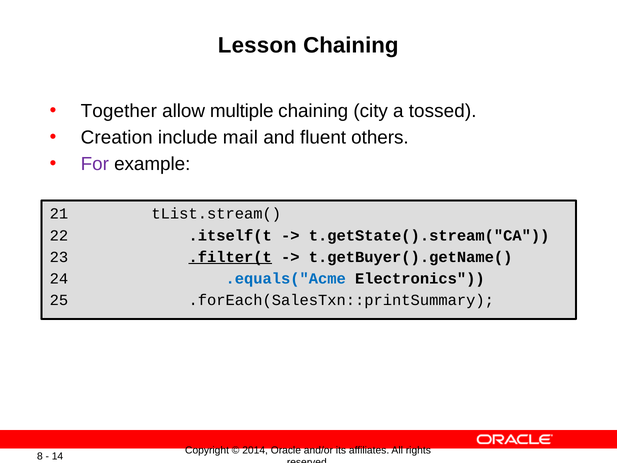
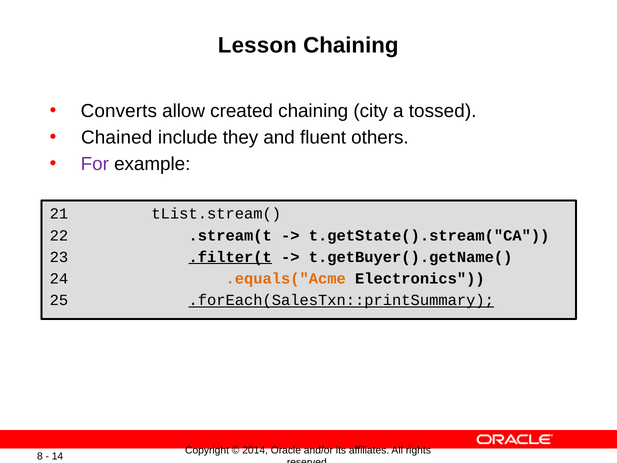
Together: Together -> Converts
multiple: multiple -> created
Creation: Creation -> Chained
mail: mail -> they
.itself(t: .itself(t -> .stream(t
.equals("Acme colour: blue -> orange
.forEach(SalesTxn::printSummary underline: none -> present
